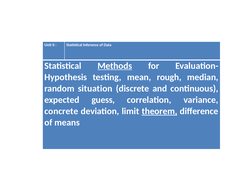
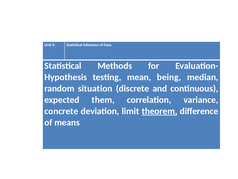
Methods underline: present -> none
rough: rough -> being
guess: guess -> them
